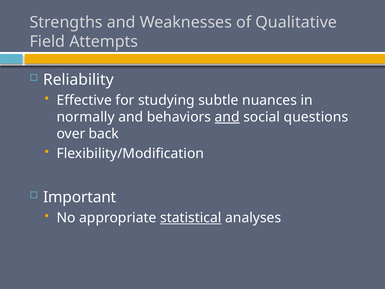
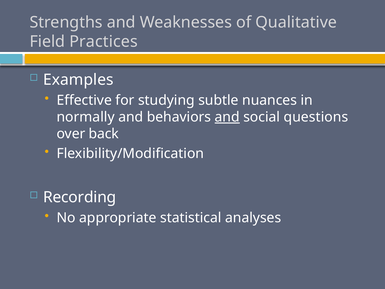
Attempts: Attempts -> Practices
Reliability: Reliability -> Examples
Important: Important -> Recording
statistical underline: present -> none
